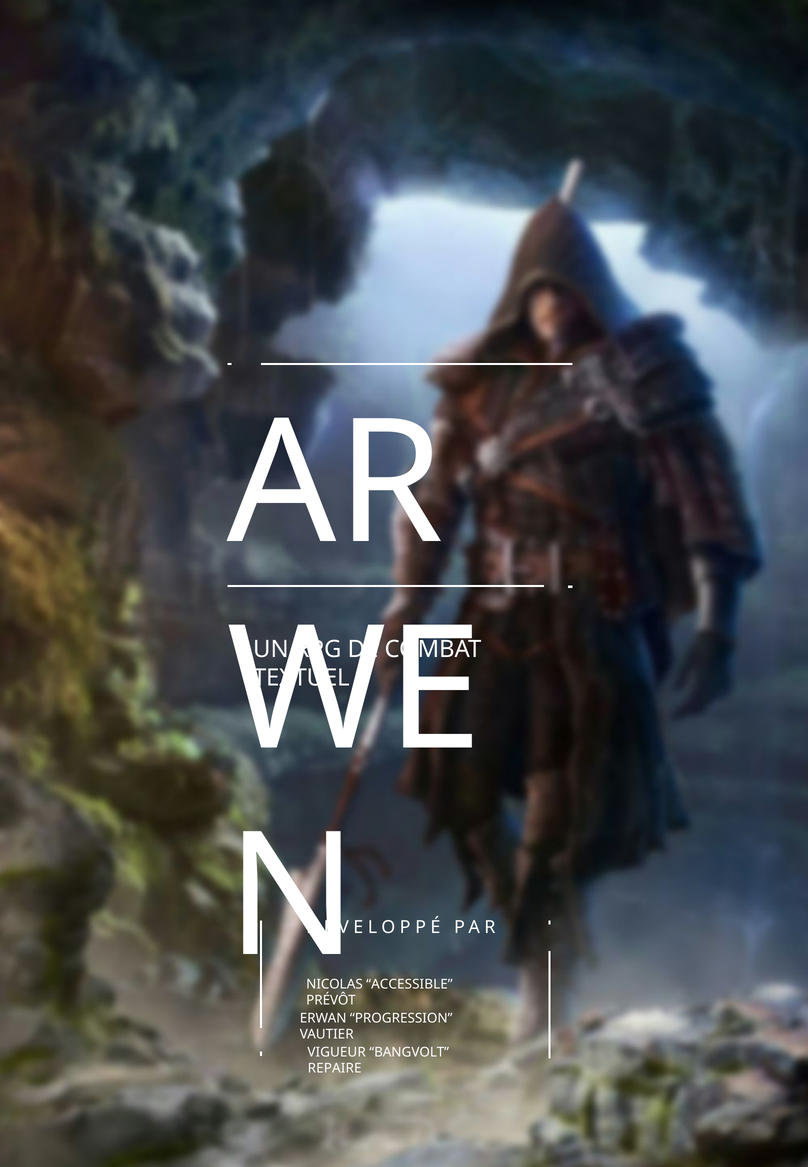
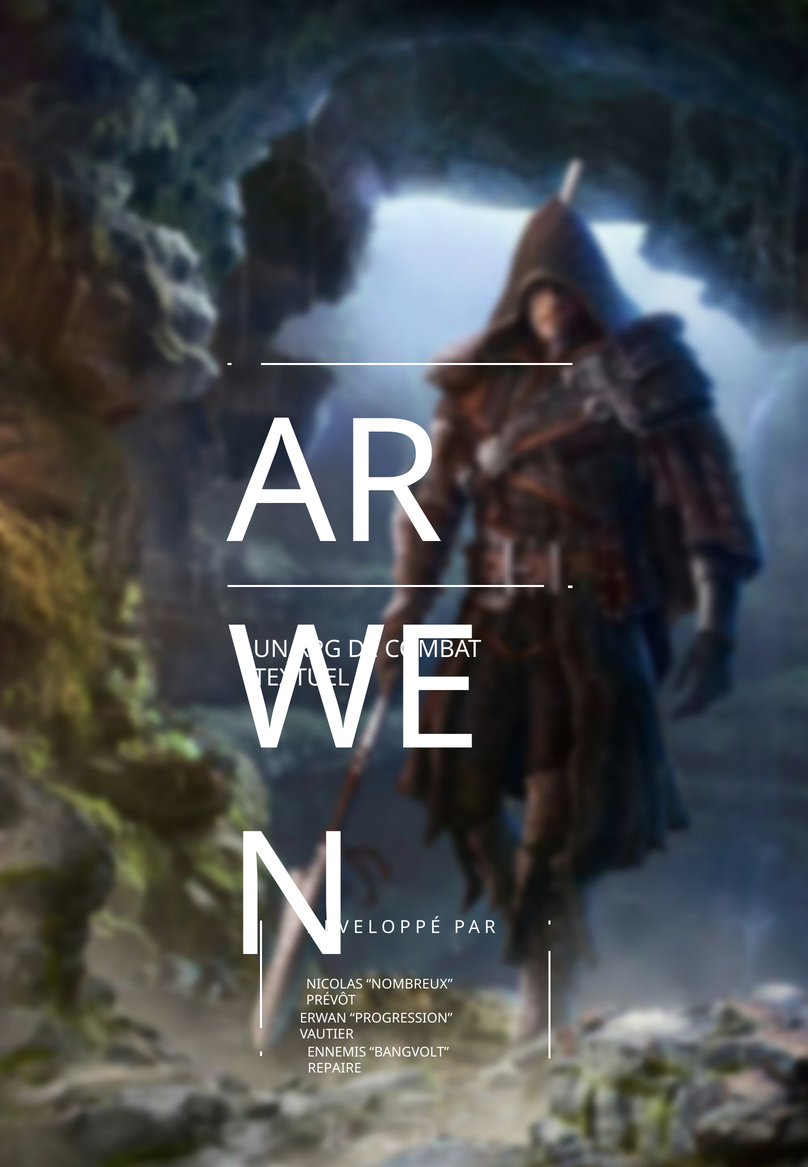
ACCESSIBLE: ACCESSIBLE -> NOMBREUX
VIGUEUR: VIGUEUR -> ENNEMIS
